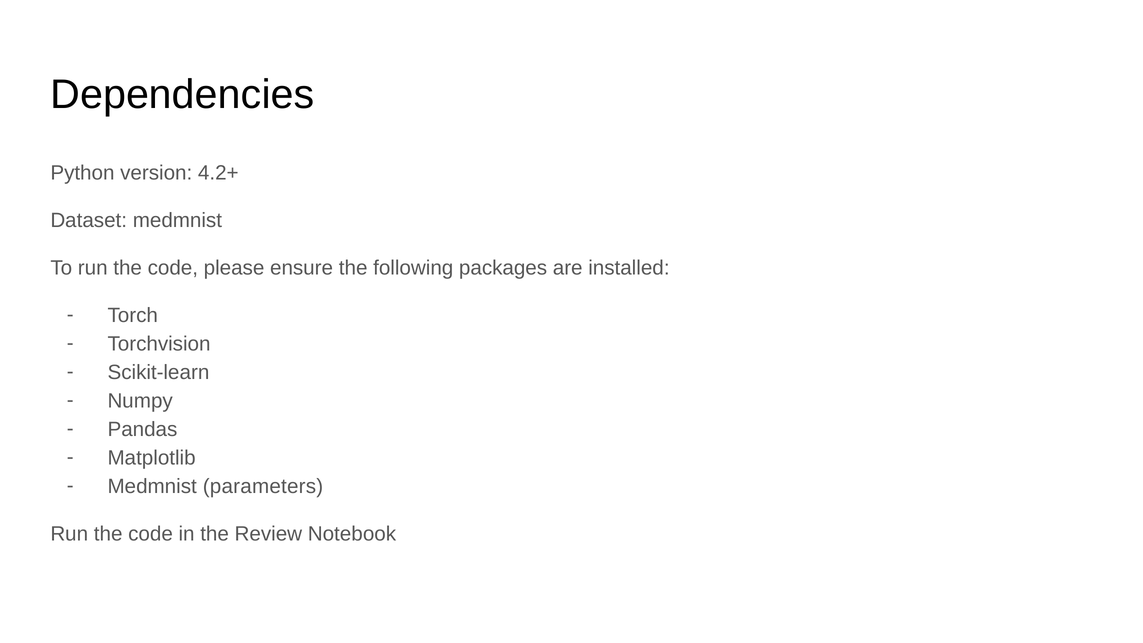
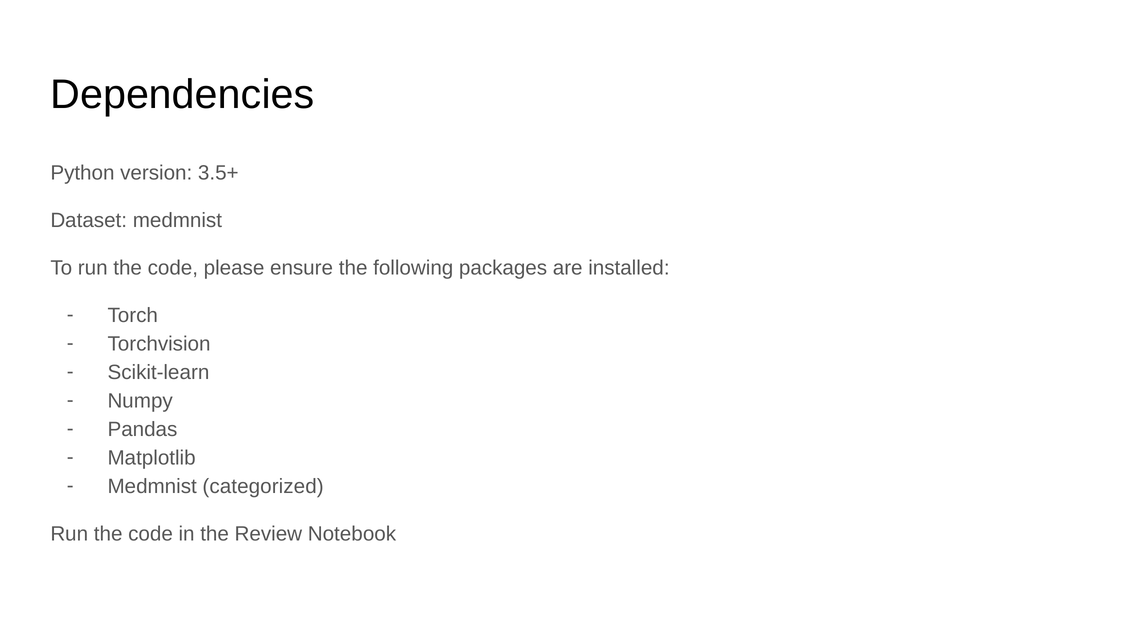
4.2+: 4.2+ -> 3.5+
parameters: parameters -> categorized
